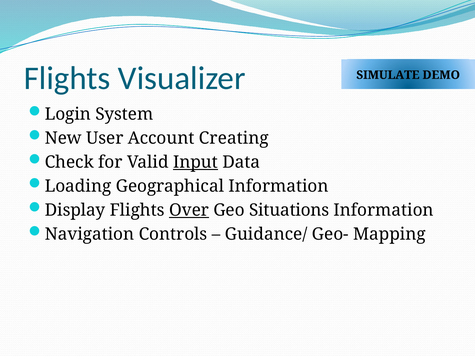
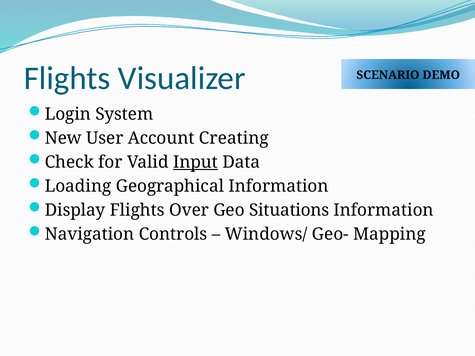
SIMULATE: SIMULATE -> SCENARIO
Over underline: present -> none
Guidance/: Guidance/ -> Windows/
